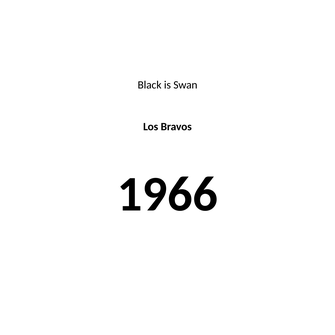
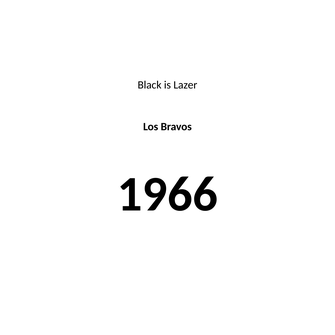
Swan: Swan -> Lazer
